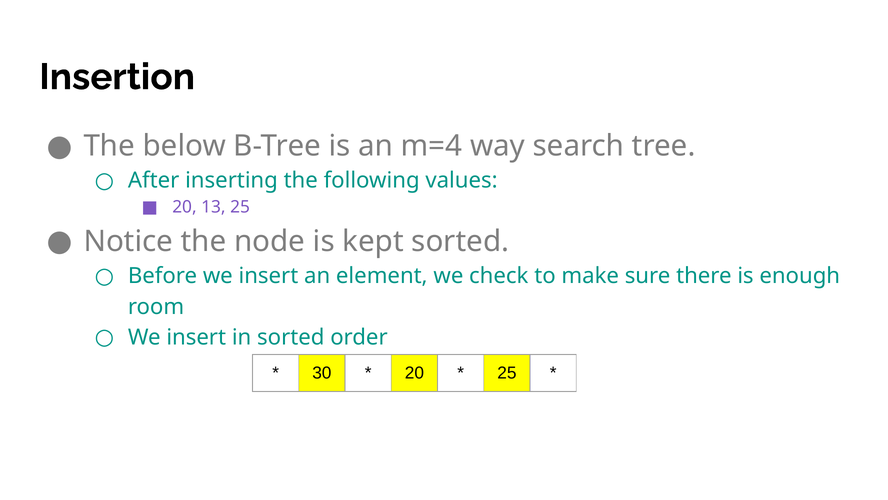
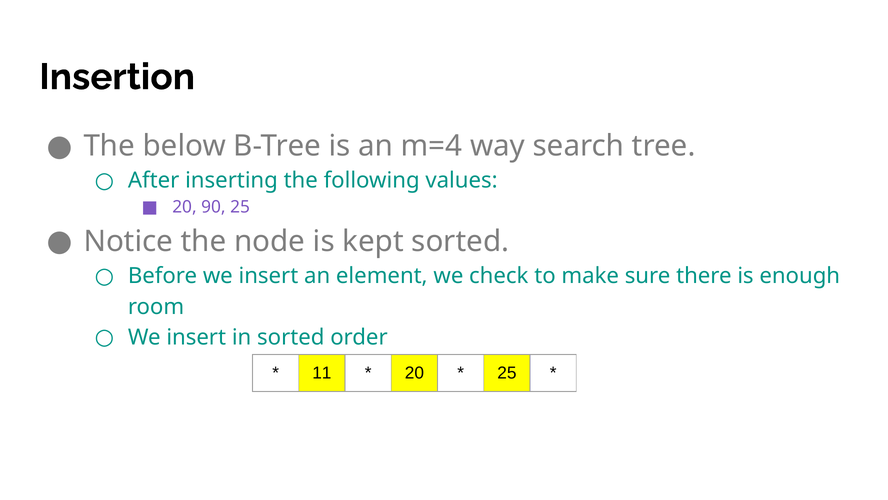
13: 13 -> 90
30: 30 -> 11
